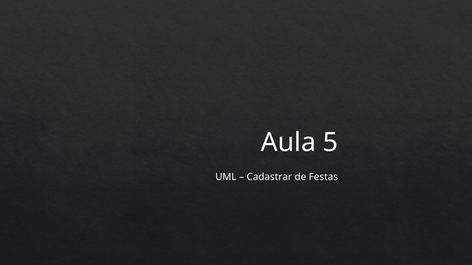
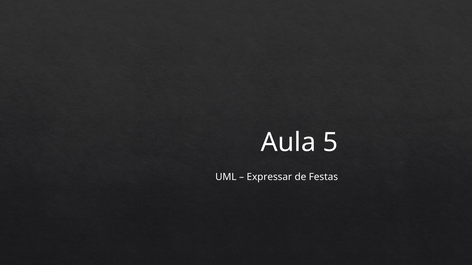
Cadastrar: Cadastrar -> Expressar
